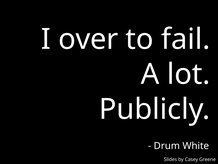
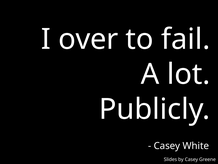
Drum at (167, 145): Drum -> Casey
